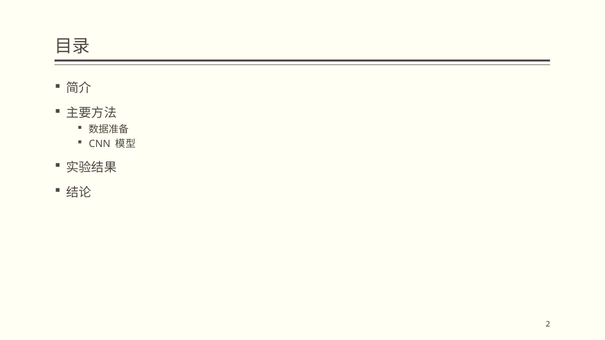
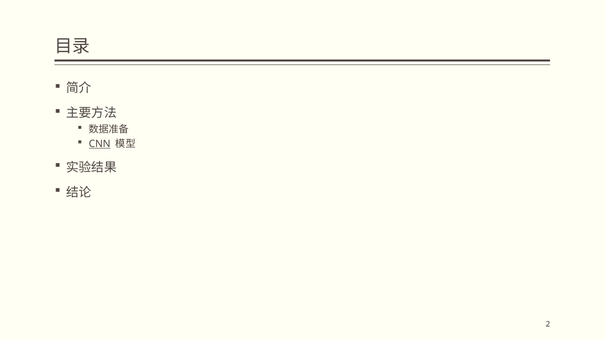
CNN underline: none -> present
